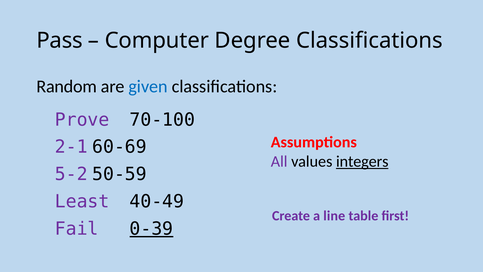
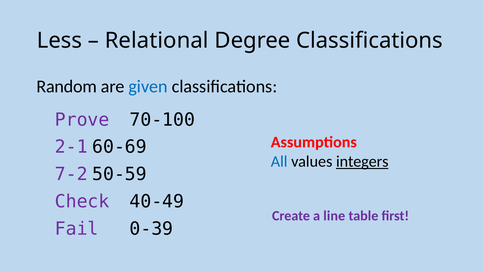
Pass: Pass -> Less
Computer: Computer -> Relational
All colour: purple -> blue
5-2: 5-2 -> 7-2
Least: Least -> Check
0-39 underline: present -> none
